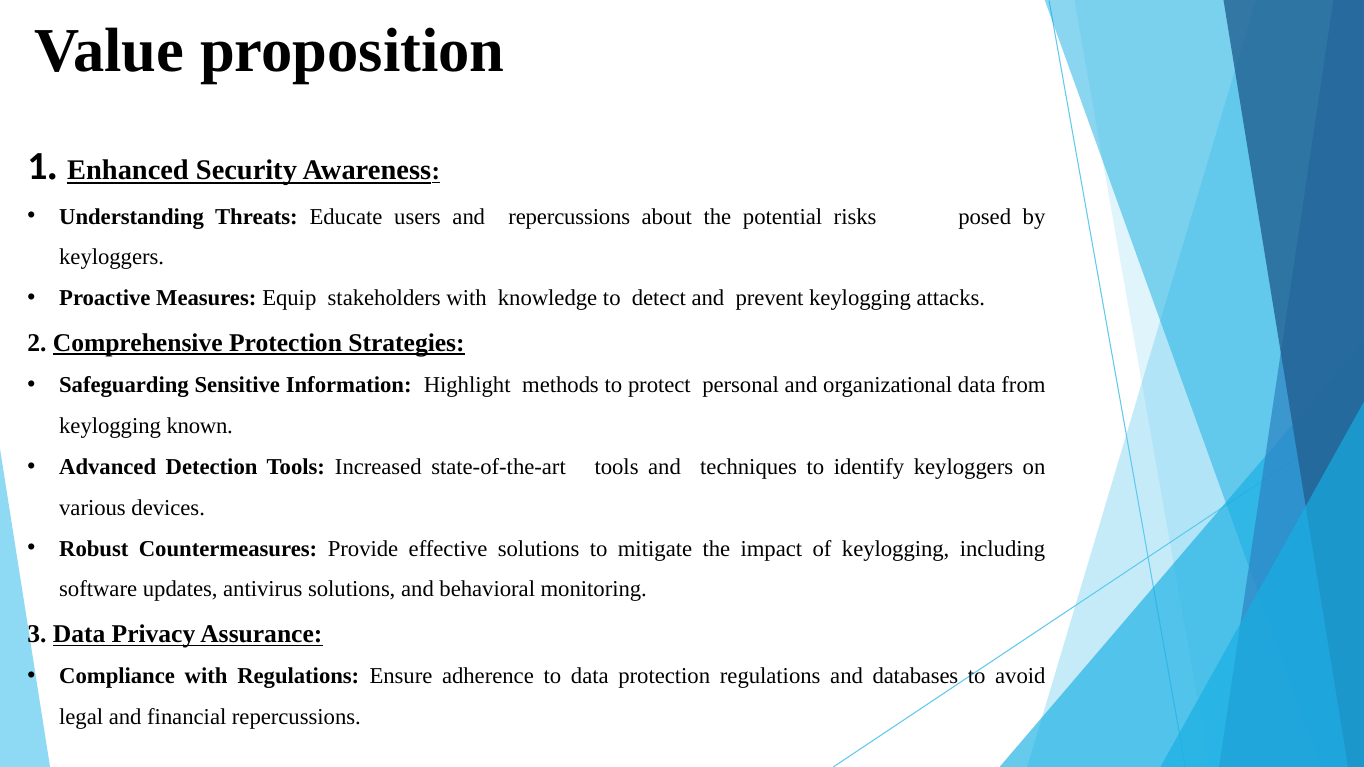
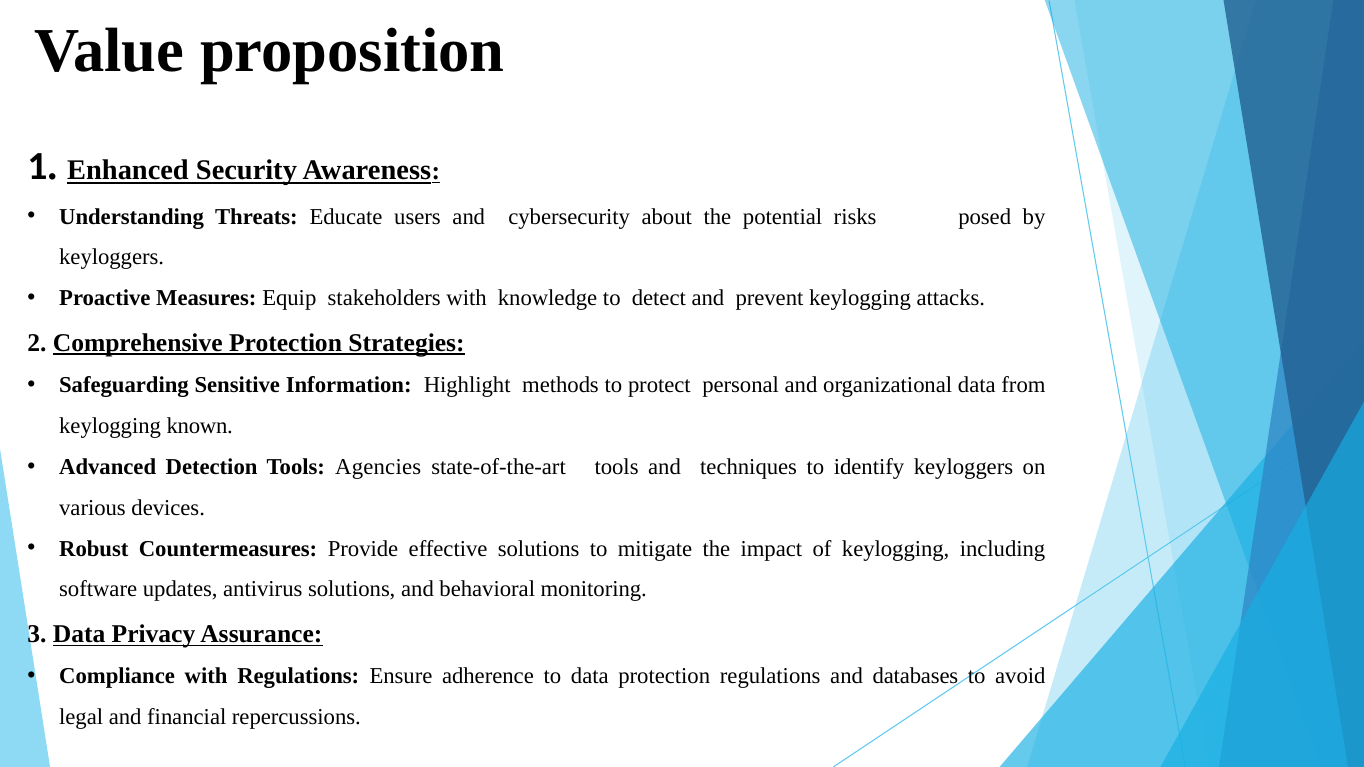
and repercussions: repercussions -> cybersecurity
Increased: Increased -> Agencies
